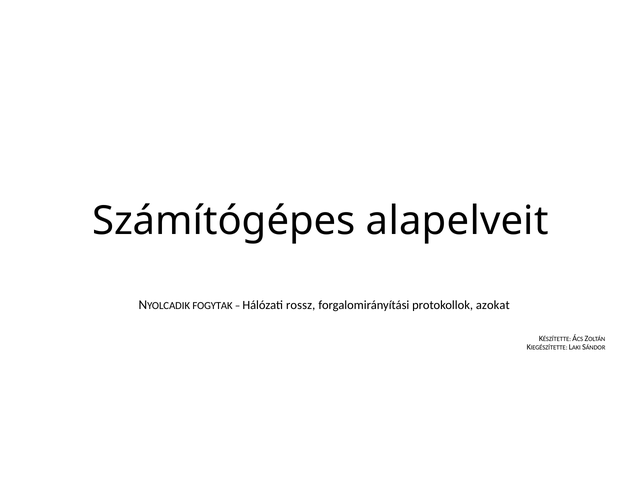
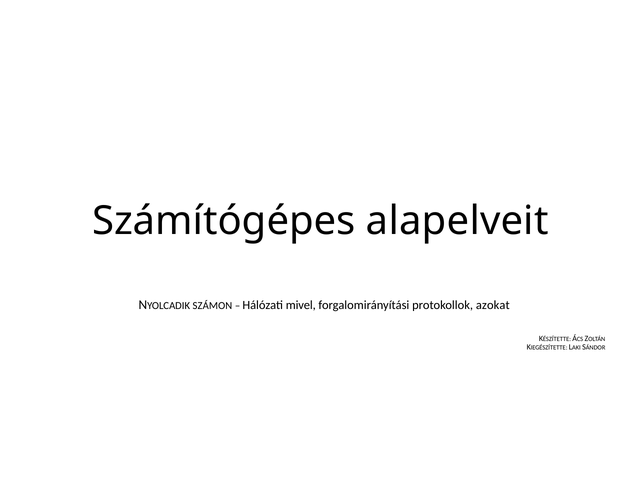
FOGYTAK: FOGYTAK -> SZÁMON
rossz: rossz -> mivel
